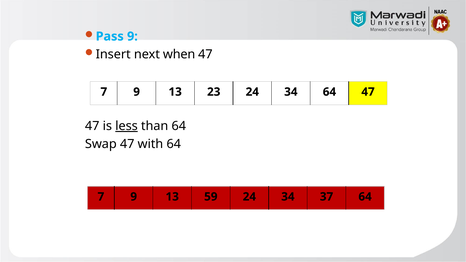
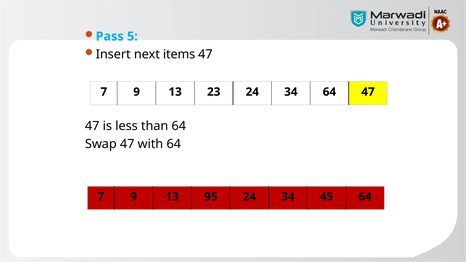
Pass 9: 9 -> 5
when: when -> items
less underline: present -> none
59: 59 -> 95
37: 37 -> 45
